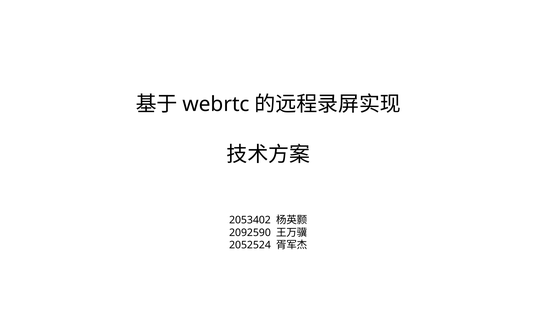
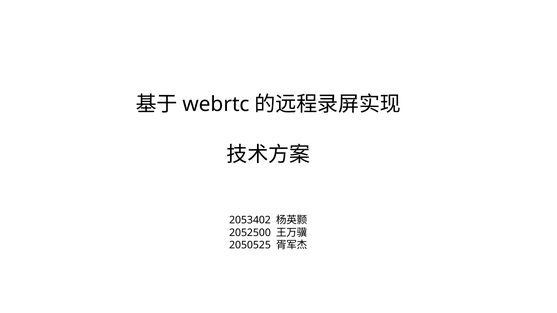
2092590: 2092590 -> 2052500
2052524: 2052524 -> 2050525
